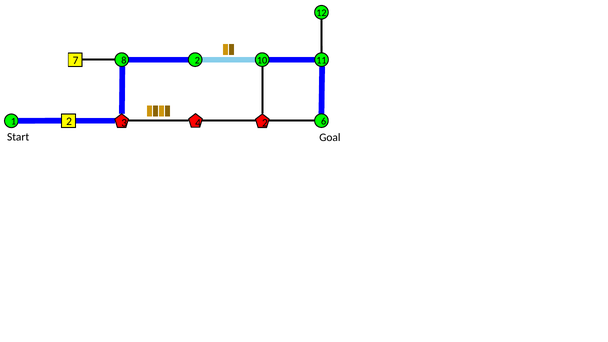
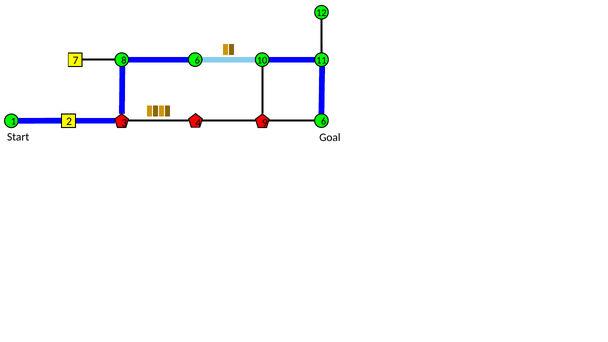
8 2: 2 -> 6
4 2: 2 -> 9
